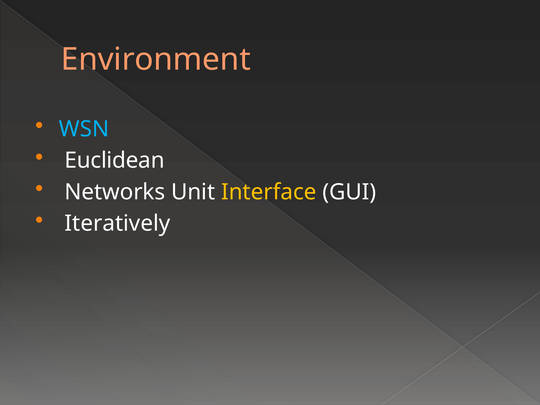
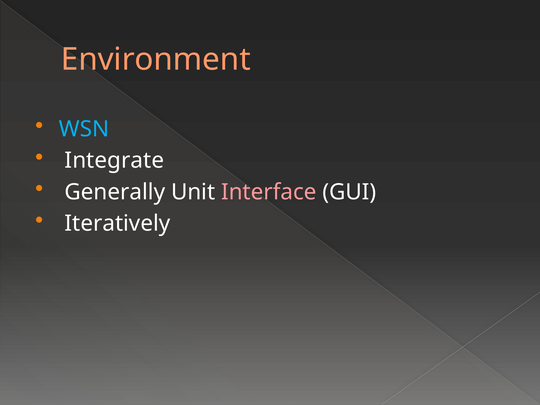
Euclidean: Euclidean -> Integrate
Networks: Networks -> Generally
Interface colour: yellow -> pink
